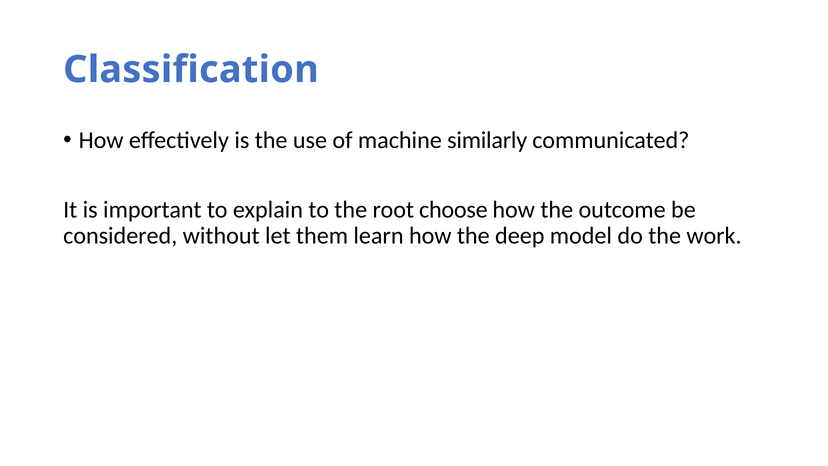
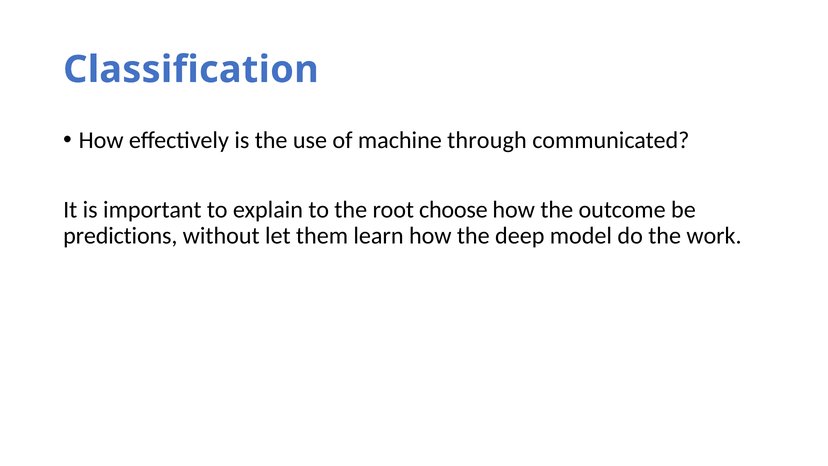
similarly: similarly -> through
considered: considered -> predictions
